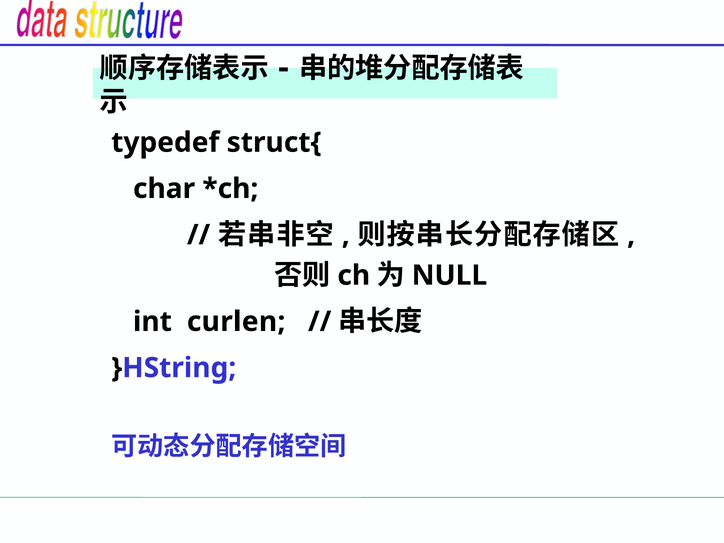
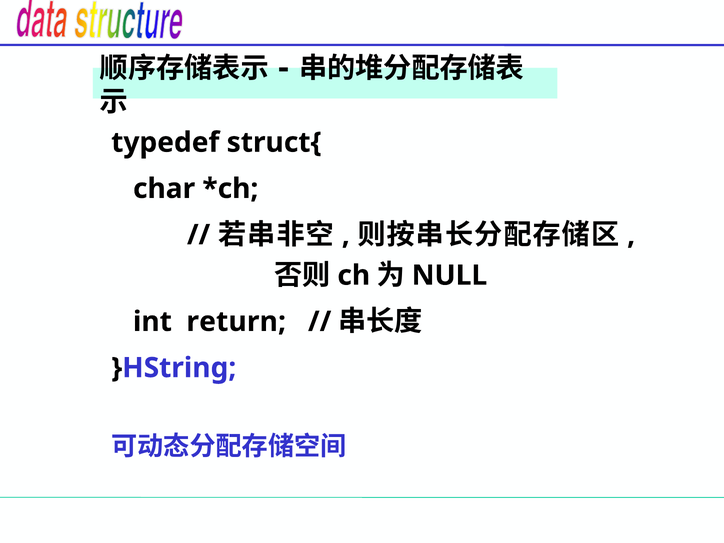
curlen: curlen -> return
